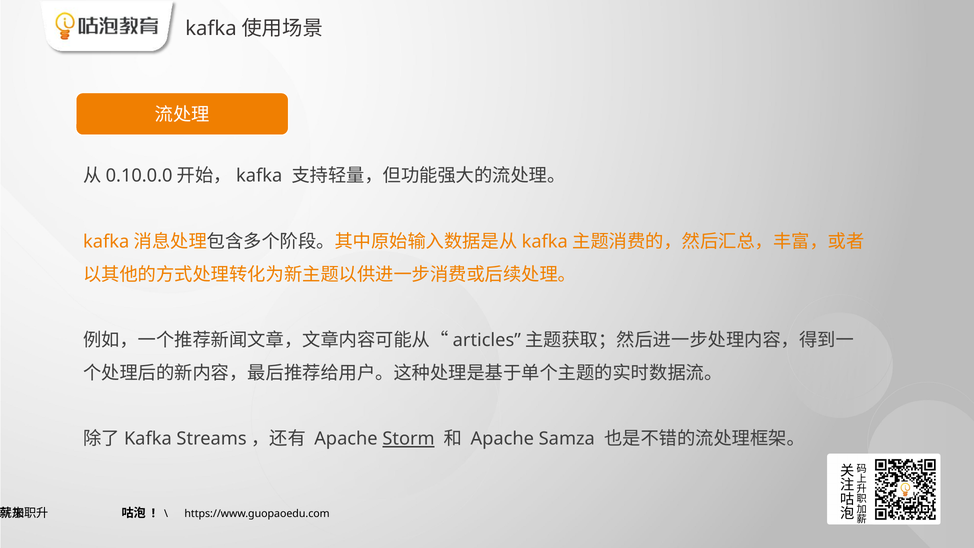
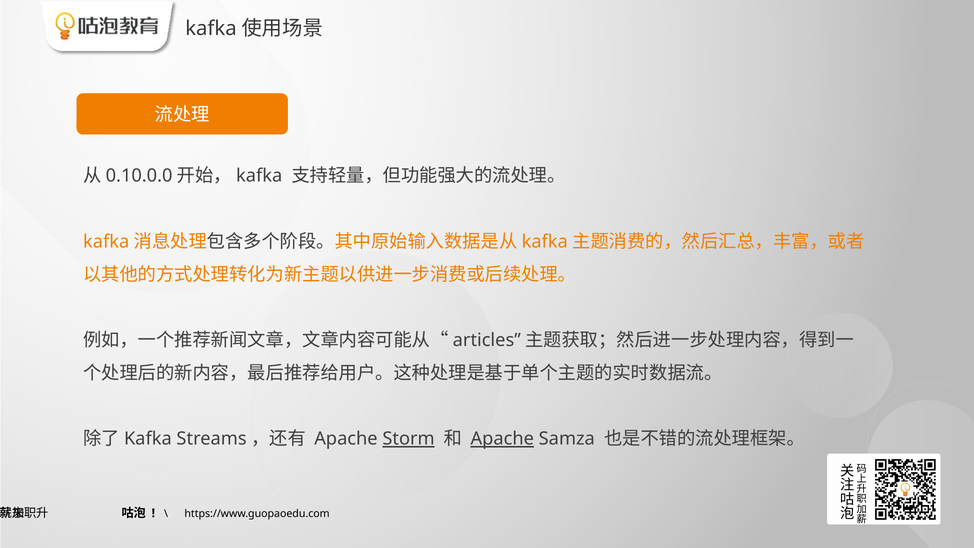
Apache at (502, 439) underline: none -> present
